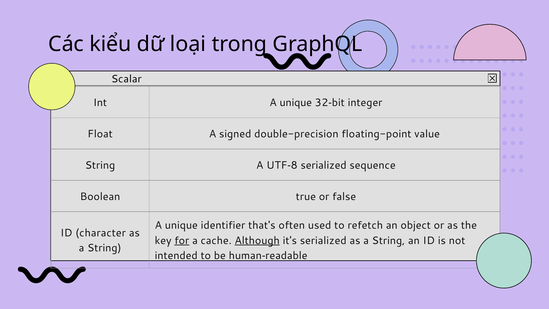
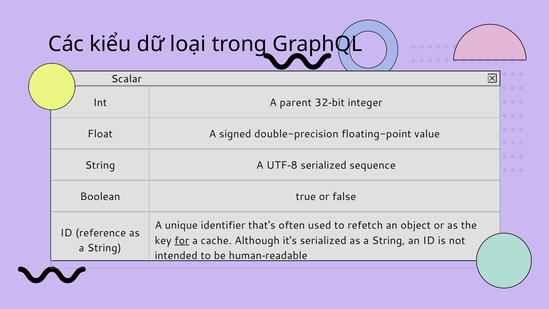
Int A unique: unique -> parent
character: character -> reference
Although underline: present -> none
